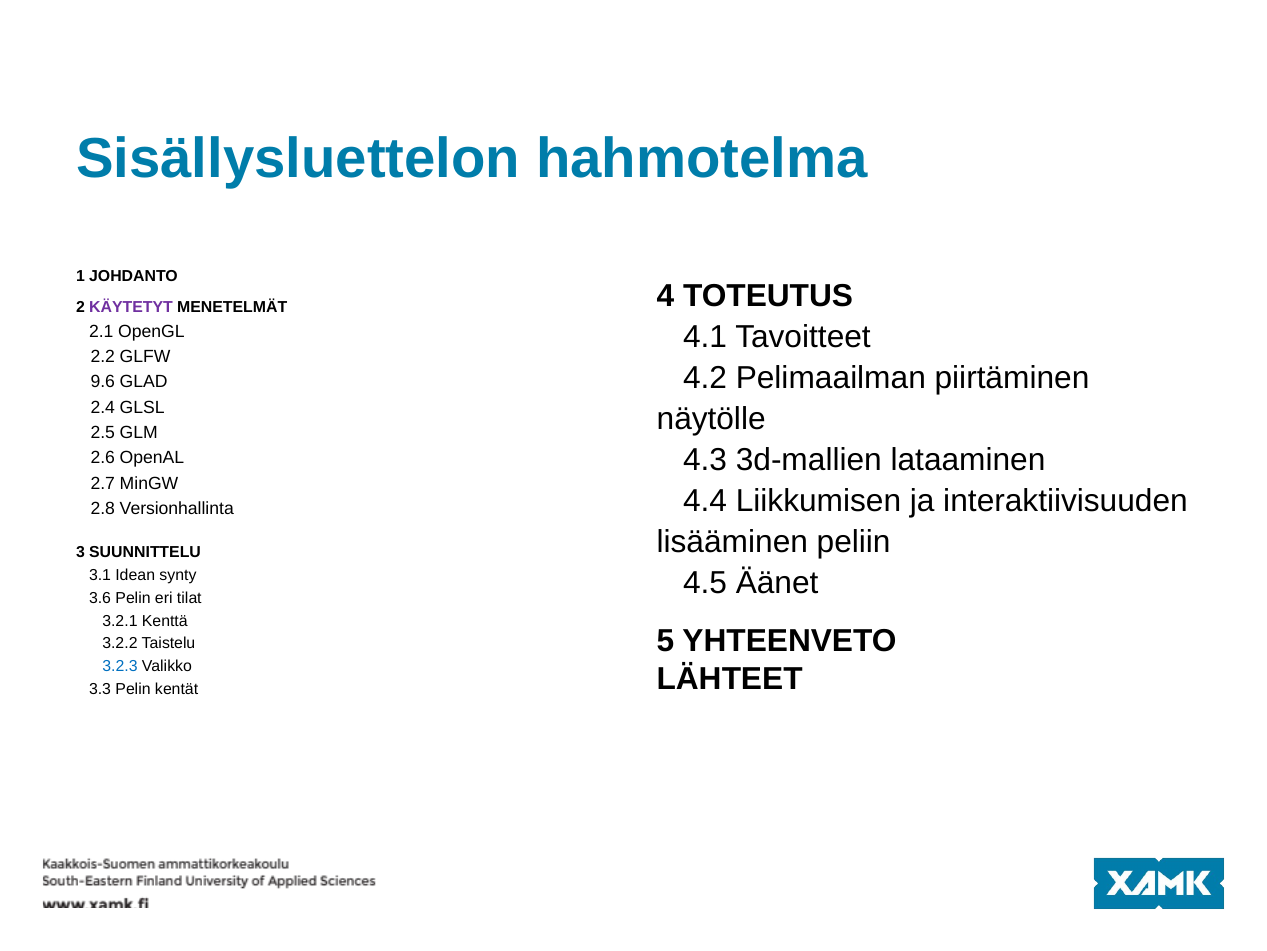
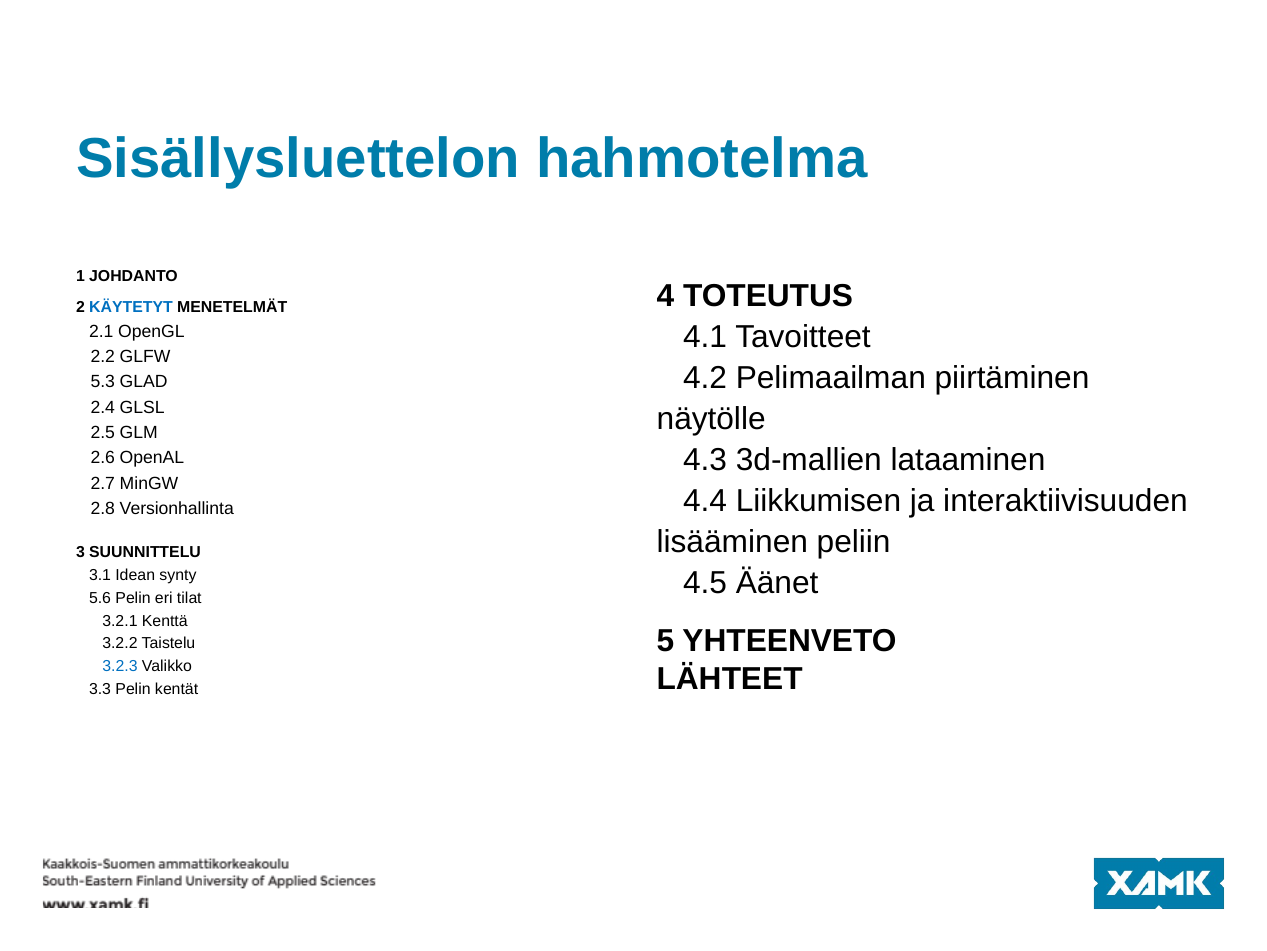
KÄYTETYT colour: purple -> blue
9.6: 9.6 -> 5.3
3.6: 3.6 -> 5.6
